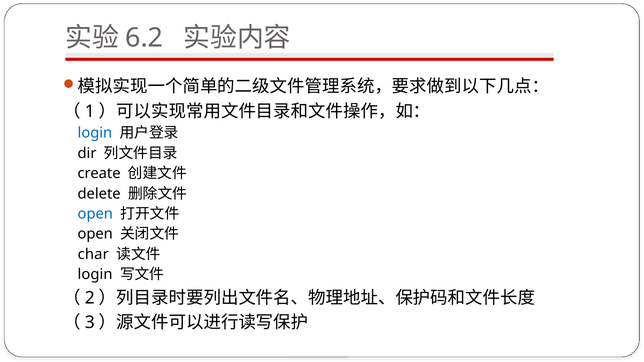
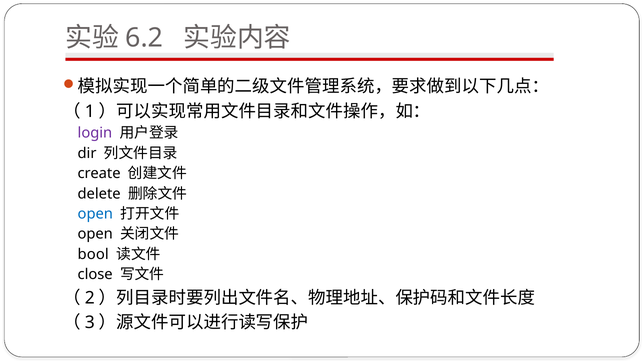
login at (95, 133) colour: blue -> purple
char: char -> bool
login at (95, 275): login -> close
